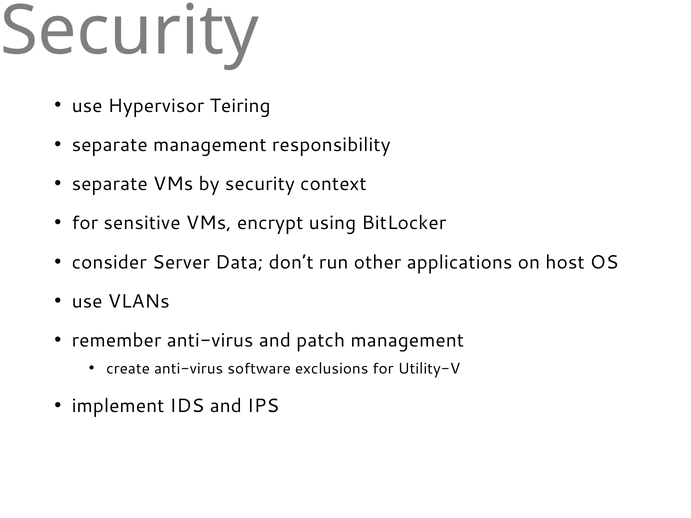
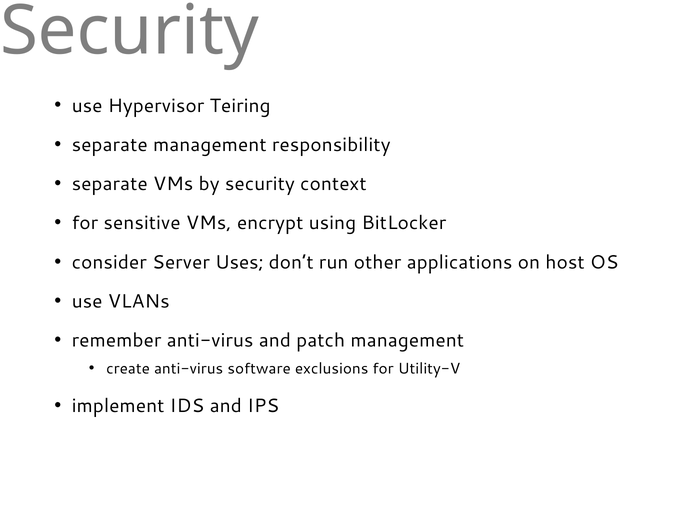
Data: Data -> Uses
